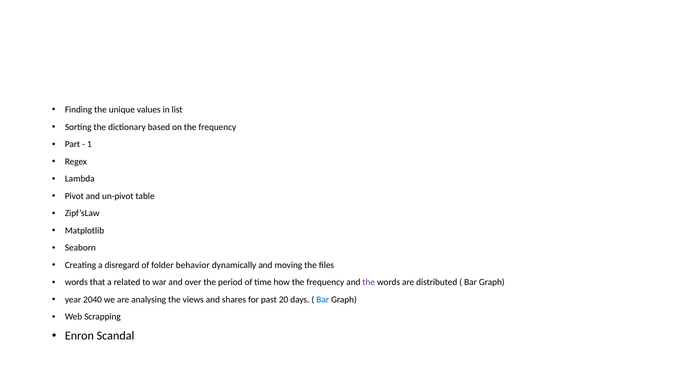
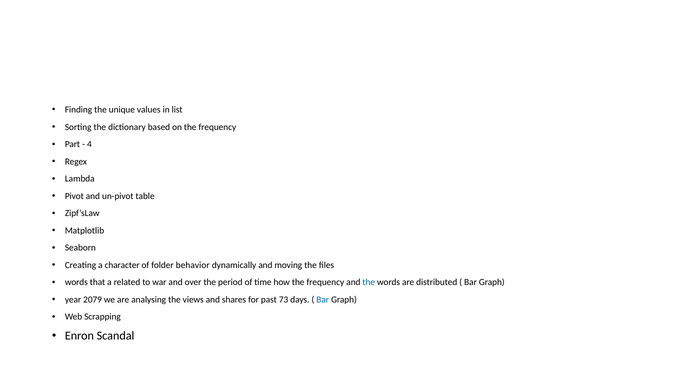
1: 1 -> 4
disregard: disregard -> character
the at (369, 283) colour: purple -> blue
2040: 2040 -> 2079
20: 20 -> 73
